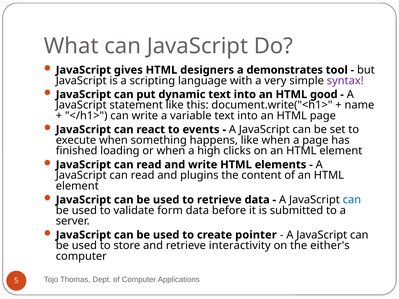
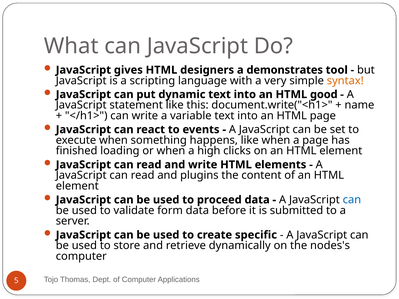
syntax colour: purple -> orange
to retrieve: retrieve -> proceed
pointer: pointer -> specific
interactivity: interactivity -> dynamically
either's: either's -> nodes's
